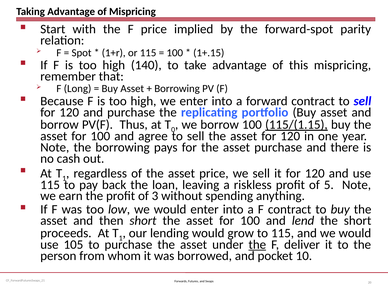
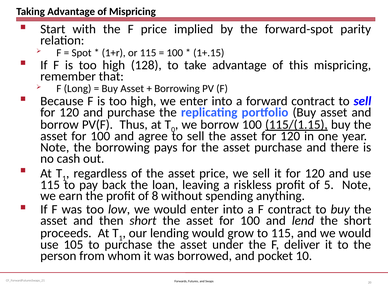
140: 140 -> 128
3: 3 -> 8
the at (257, 245) underline: present -> none
